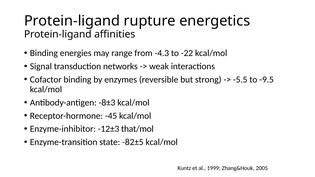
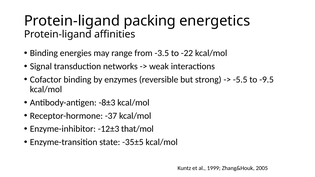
rupture: rupture -> packing
-4.3: -4.3 -> -3.5
-45: -45 -> -37
-82±5: -82±5 -> -35±5
